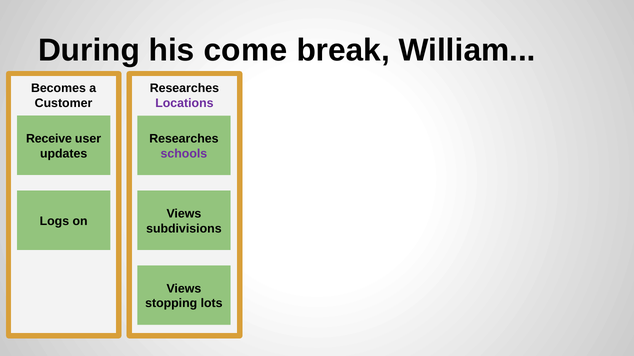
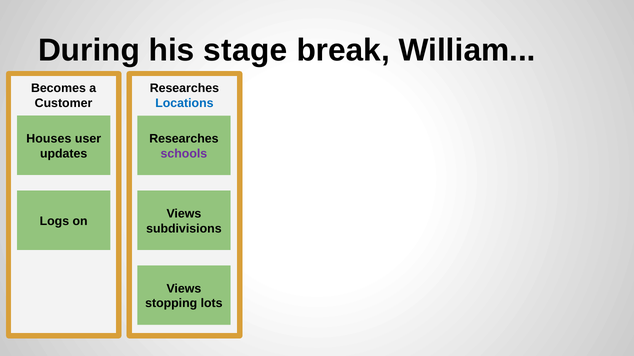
come: come -> stage
Locations colour: purple -> blue
Receive: Receive -> Houses
